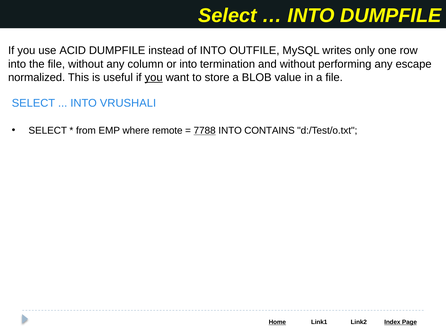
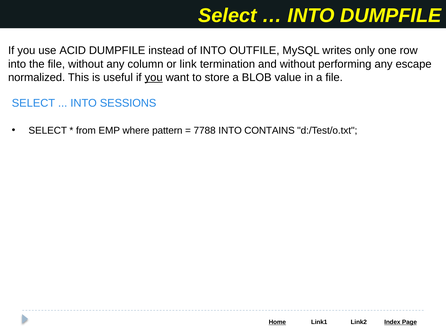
or into: into -> link
VRUSHALI: VRUSHALI -> SESSIONS
remote: remote -> pattern
7788 underline: present -> none
